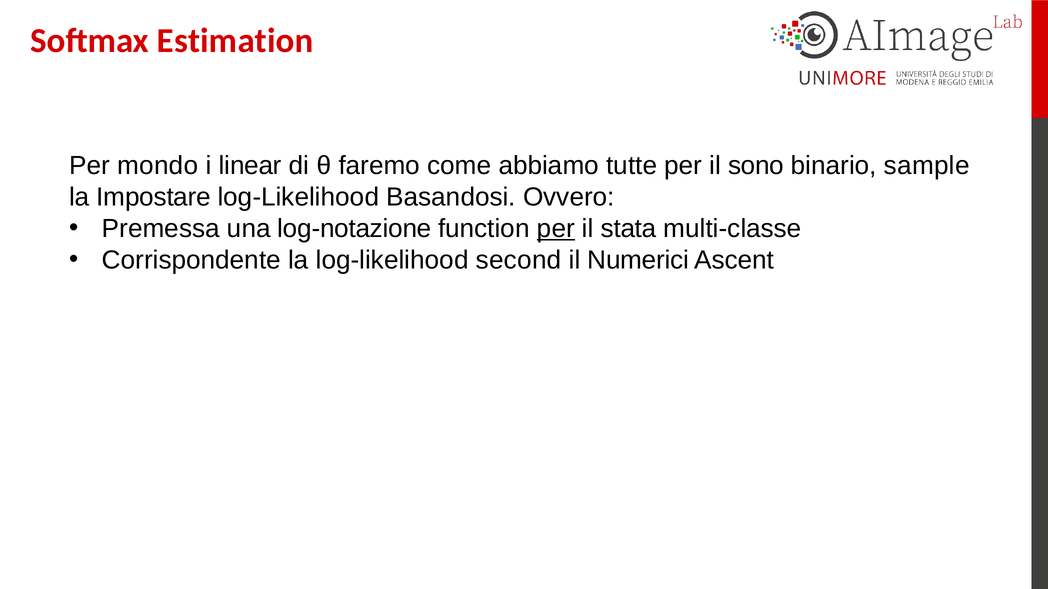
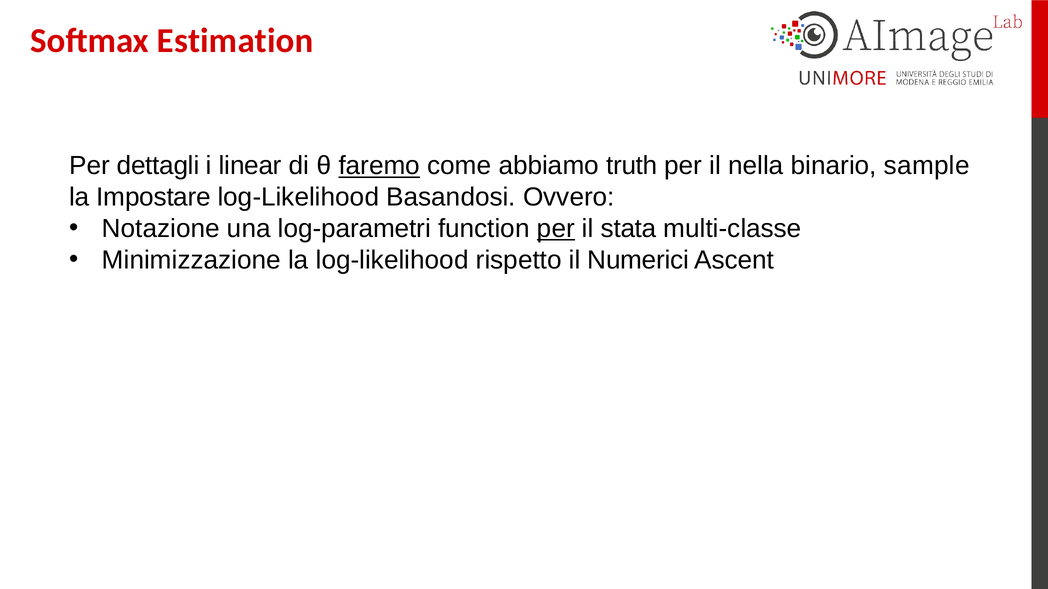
mondo: mondo -> dettagli
faremo underline: none -> present
tutte: tutte -> truth
sono: sono -> nella
Premessa: Premessa -> Notazione
log-notazione: log-notazione -> log-parametri
Corrispondente: Corrispondente -> Minimizzazione
second: second -> rispetto
